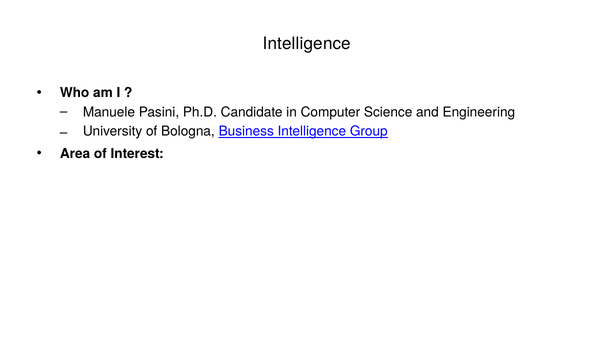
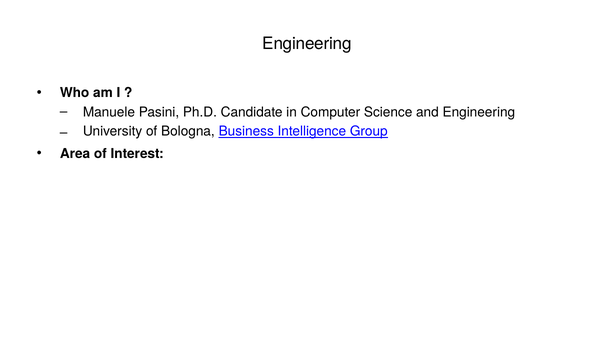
Intelligence at (307, 44): Intelligence -> Engineering
